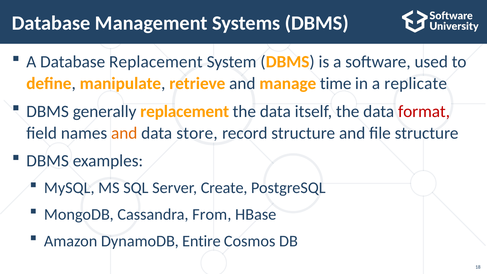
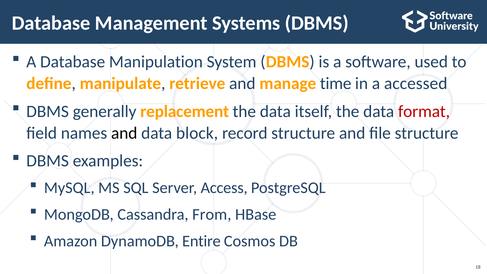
Database Replacement: Replacement -> Manipulation
replicate: replicate -> accessed
and at (124, 133) colour: orange -> black
store: store -> block
Create: Create -> Access
